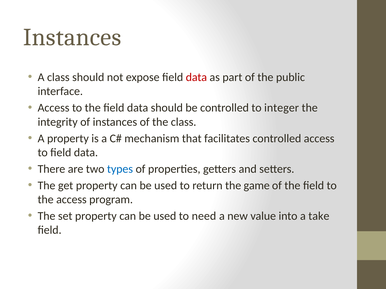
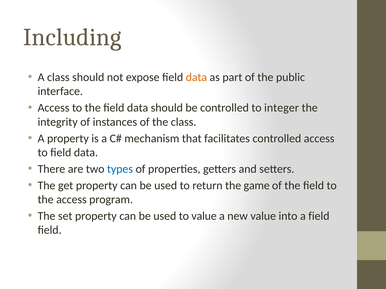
Instances at (72, 37): Instances -> Including
data at (196, 77) colour: red -> orange
to need: need -> value
a take: take -> field
